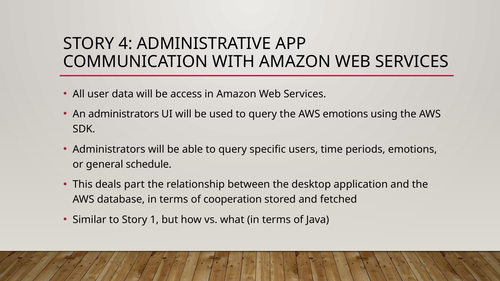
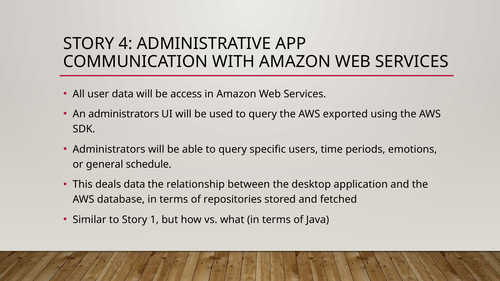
AWS emotions: emotions -> exported
deals part: part -> data
cooperation: cooperation -> repositories
